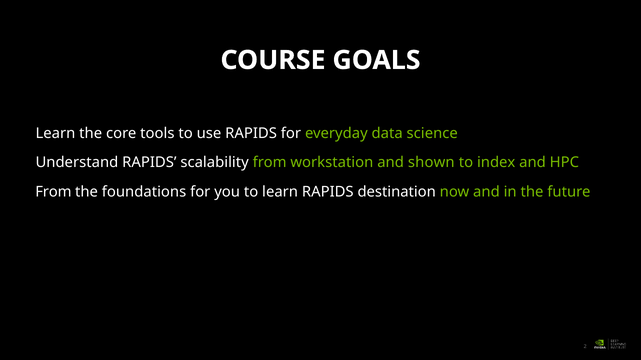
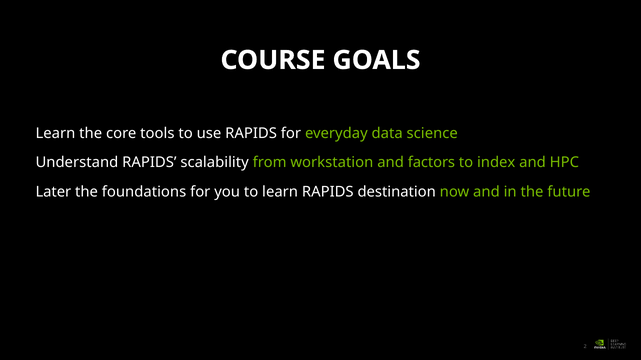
shown: shown -> factors
From at (53, 192): From -> Later
